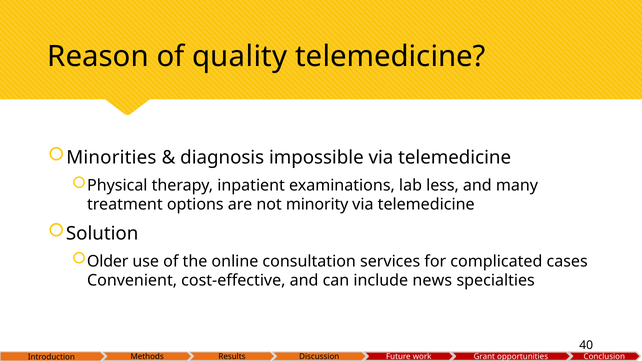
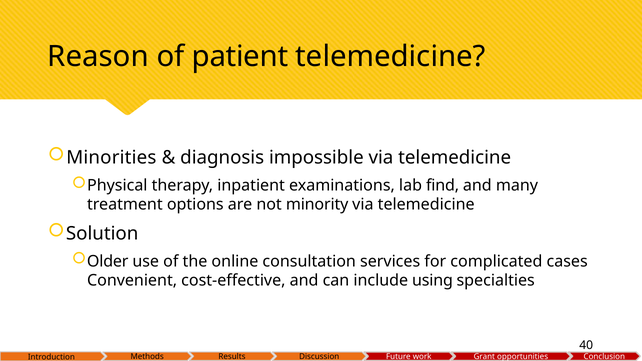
quality: quality -> patient
less: less -> find
news: news -> using
